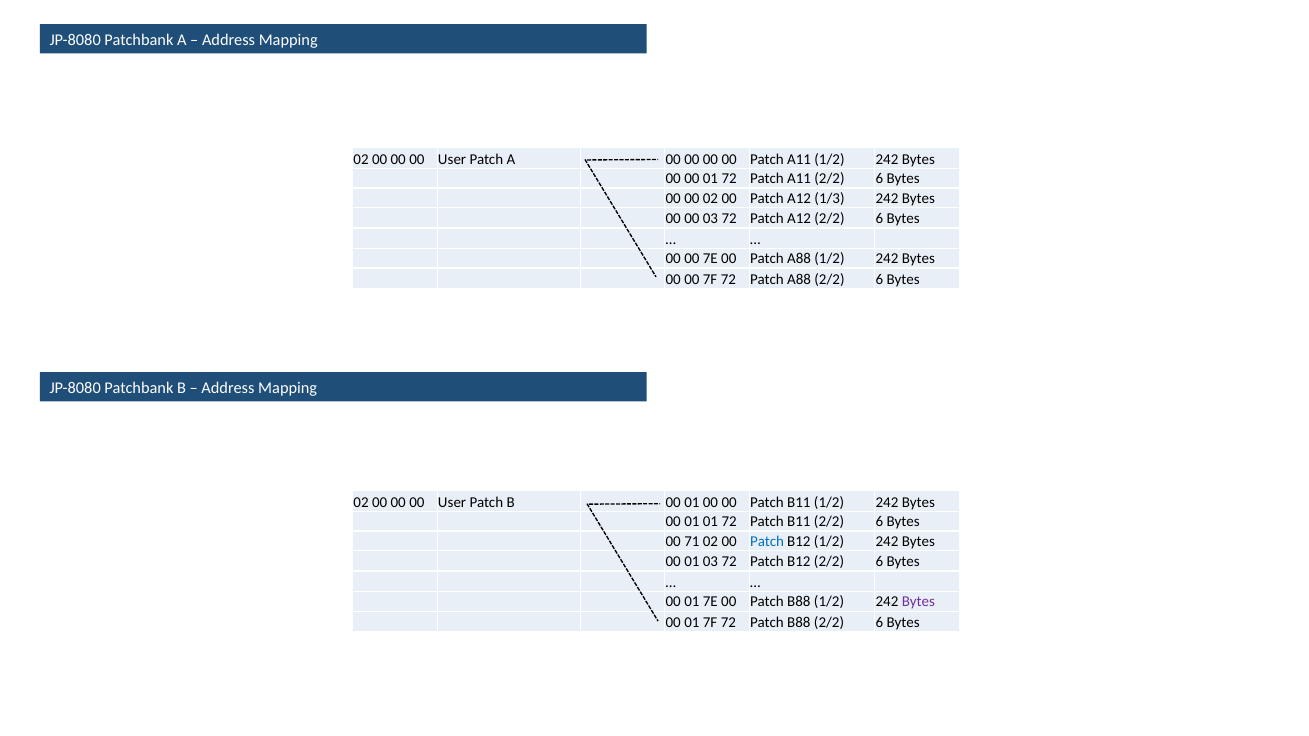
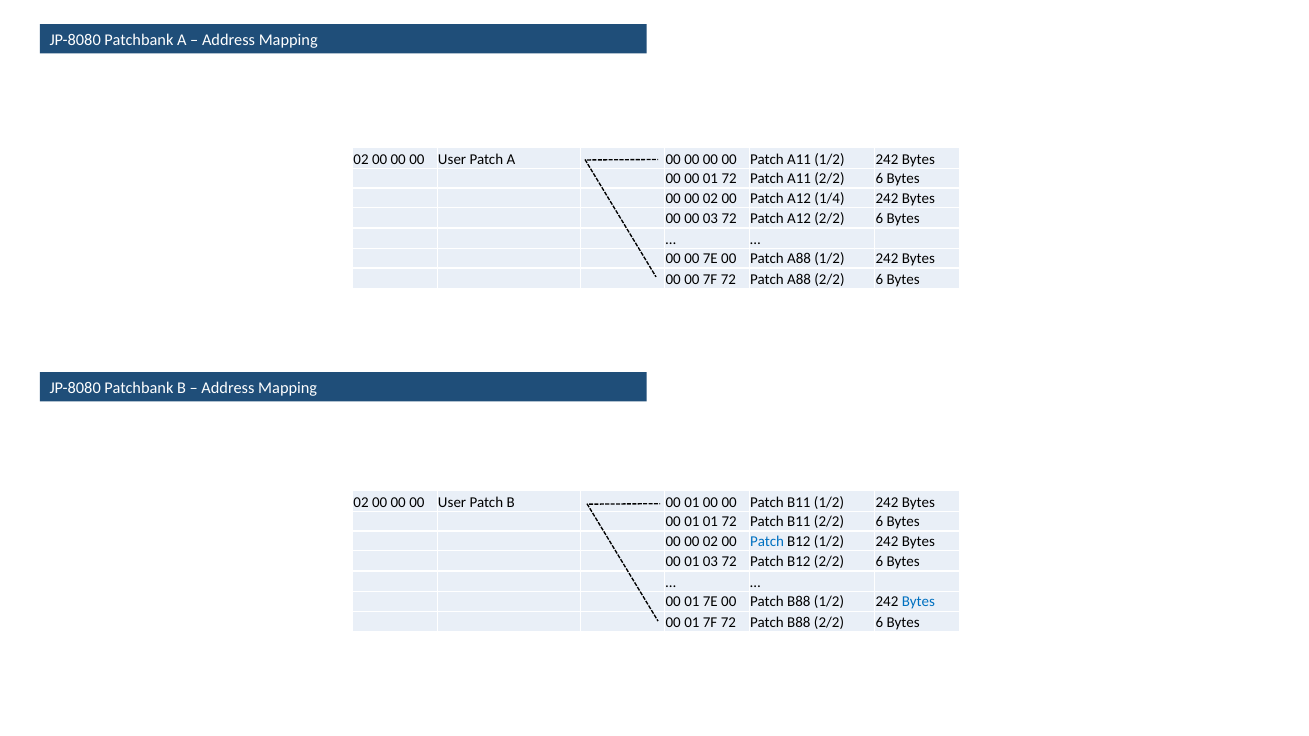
1/3: 1/3 -> 1/4
71 at (692, 542): 71 -> 00
Bytes at (918, 602) colour: purple -> blue
